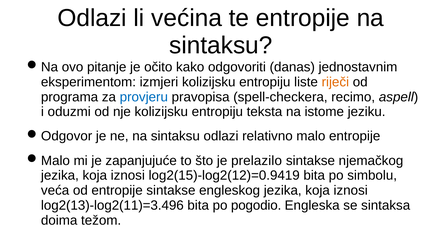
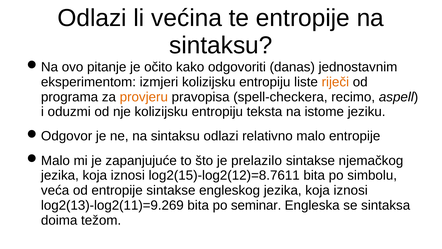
provjeru colour: blue -> orange
log2(15)-log2(12)=0.9419: log2(15)-log2(12)=0.9419 -> log2(15)-log2(12)=8.7611
log2(13)-log2(11)=3.496: log2(13)-log2(11)=3.496 -> log2(13)-log2(11)=9.269
pogodio: pogodio -> seminar
